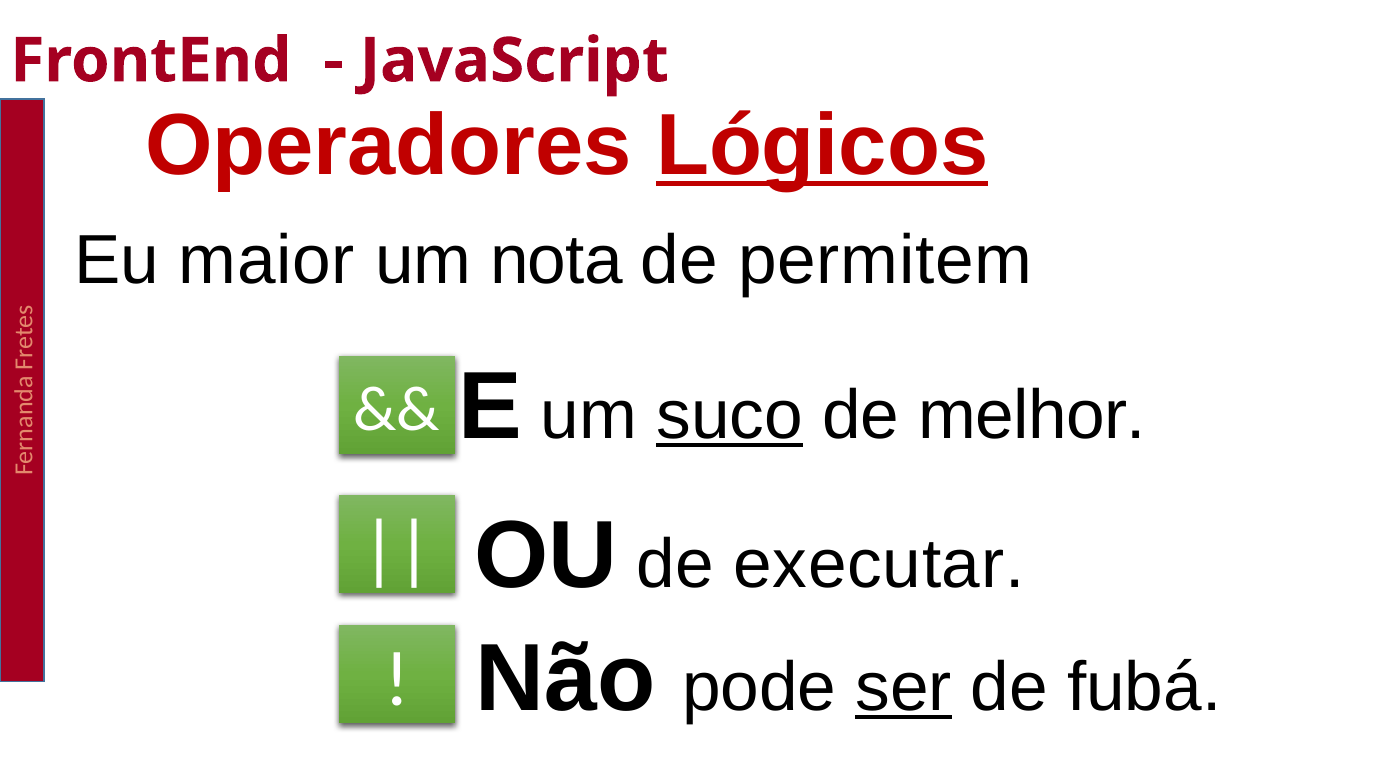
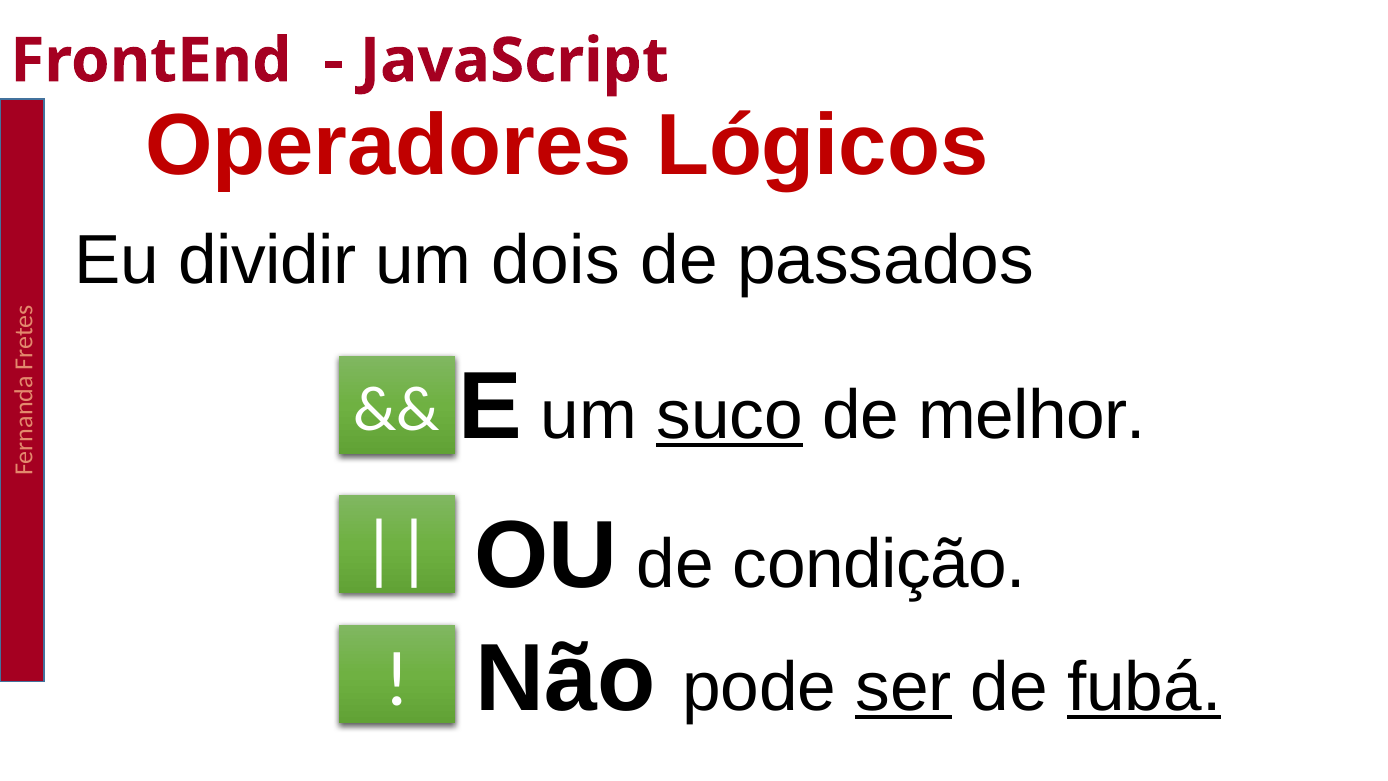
Lógicos underline: present -> none
maior: maior -> dividir
nota: nota -> dois
permitem: permitem -> passados
executar: executar -> condição
fubá underline: none -> present
